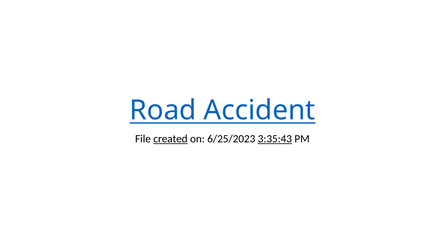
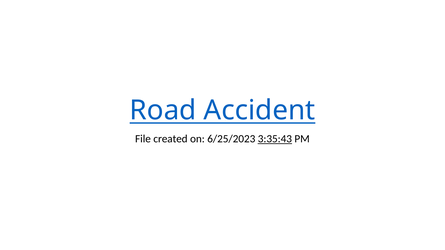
created underline: present -> none
